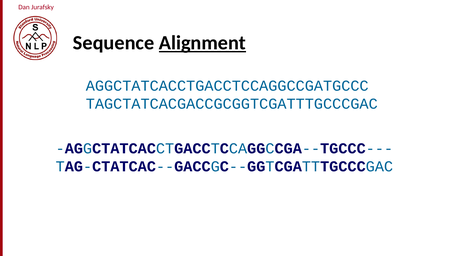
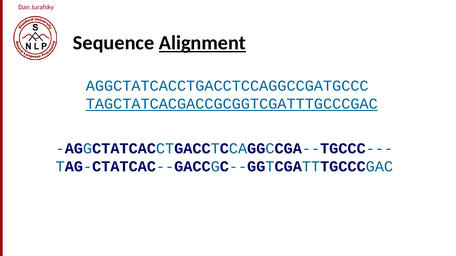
TAGCTATCACGACCGCGGTCGATTTGCCCGAC underline: none -> present
